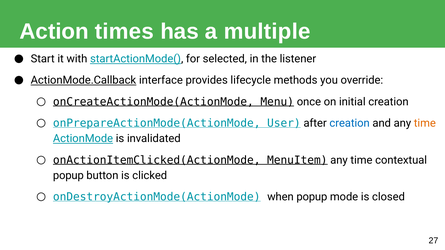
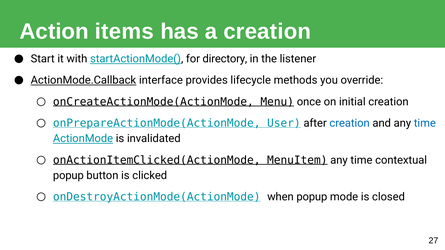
times: times -> items
a multiple: multiple -> creation
selected: selected -> directory
time at (425, 123) colour: orange -> blue
